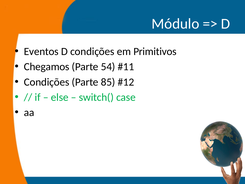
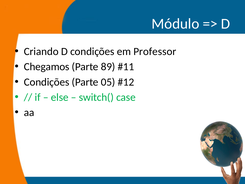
Eventos: Eventos -> Criando
Primitivos: Primitivos -> Professor
54: 54 -> 89
85: 85 -> 05
